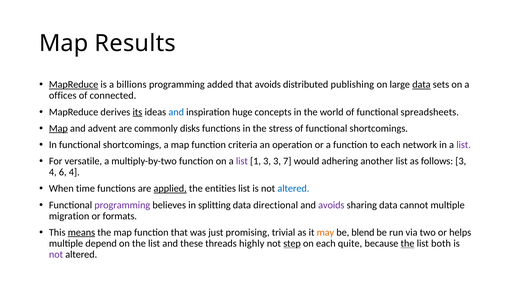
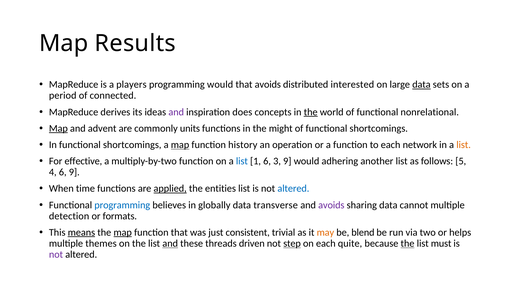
MapReduce at (74, 84) underline: present -> none
billions: billions -> players
programming added: added -> would
publishing: publishing -> interested
offices: offices -> period
its underline: present -> none
and at (176, 112) colour: blue -> purple
huge: huge -> does
the at (311, 112) underline: none -> present
spreadsheets: spreadsheets -> nonrelational
disks: disks -> units
stress: stress -> might
map at (180, 145) underline: none -> present
criteria: criteria -> history
list at (464, 145) colour: purple -> orange
versatile: versatile -> effective
list at (242, 161) colour: purple -> blue
1 3: 3 -> 6
3 7: 7 -> 9
follows 3: 3 -> 5
6 4: 4 -> 9
programming at (122, 205) colour: purple -> blue
splitting: splitting -> globally
directional: directional -> transverse
migration: migration -> detection
map at (123, 232) underline: none -> present
promising: promising -> consistent
depend: depend -> themes
and at (170, 243) underline: none -> present
highly: highly -> driven
both: both -> must
